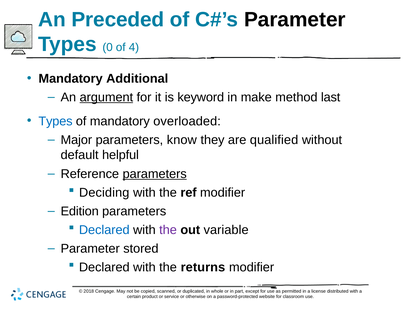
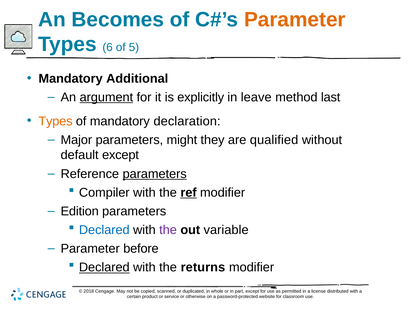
Preceded: Preceded -> Becomes
Parameter at (295, 19) colour: black -> orange
0: 0 -> 6
4: 4 -> 5
keyword: keyword -> explicitly
make: make -> leave
Types at (56, 121) colour: blue -> orange
overloaded: overloaded -> declaration
know: know -> might
default helpful: helpful -> except
Deciding: Deciding -> Compiler
ref underline: none -> present
stored: stored -> before
Declared at (104, 267) underline: none -> present
